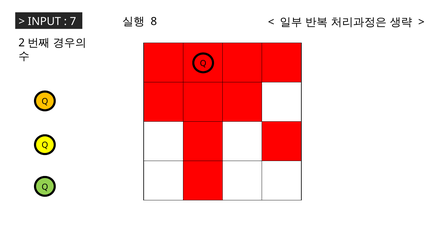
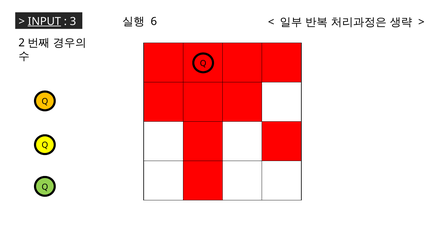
8: 8 -> 6
INPUT underline: none -> present
7: 7 -> 3
